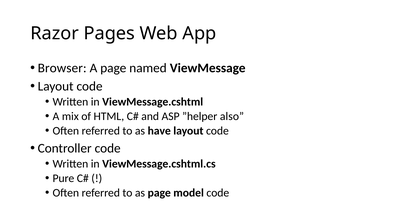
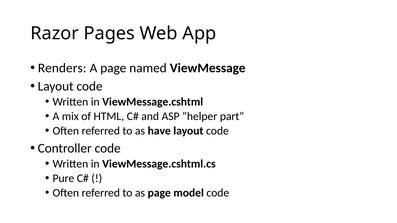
Browser: Browser -> Renders
also: also -> part
